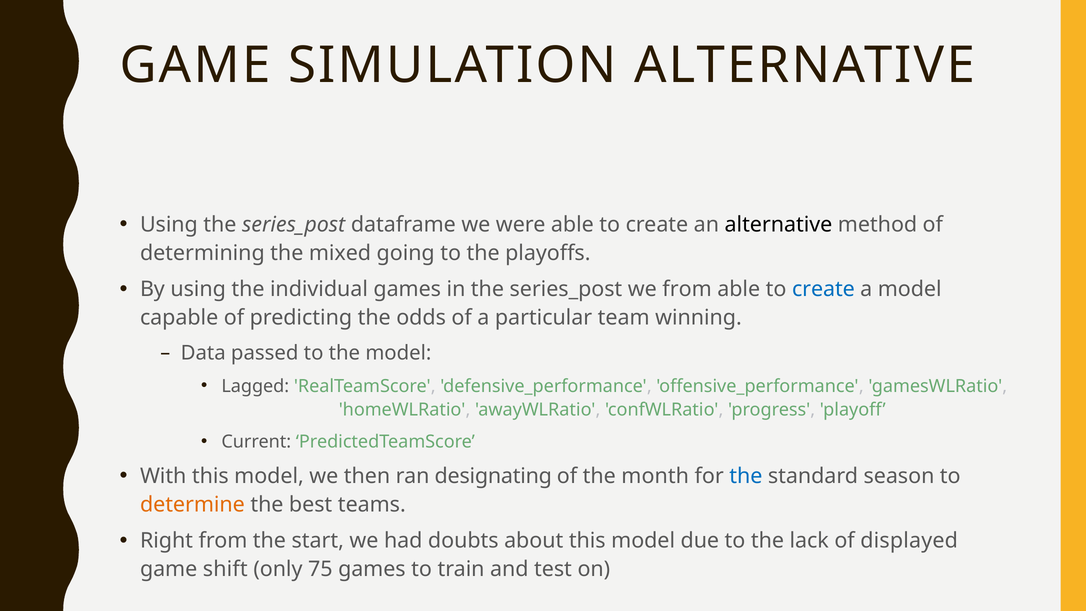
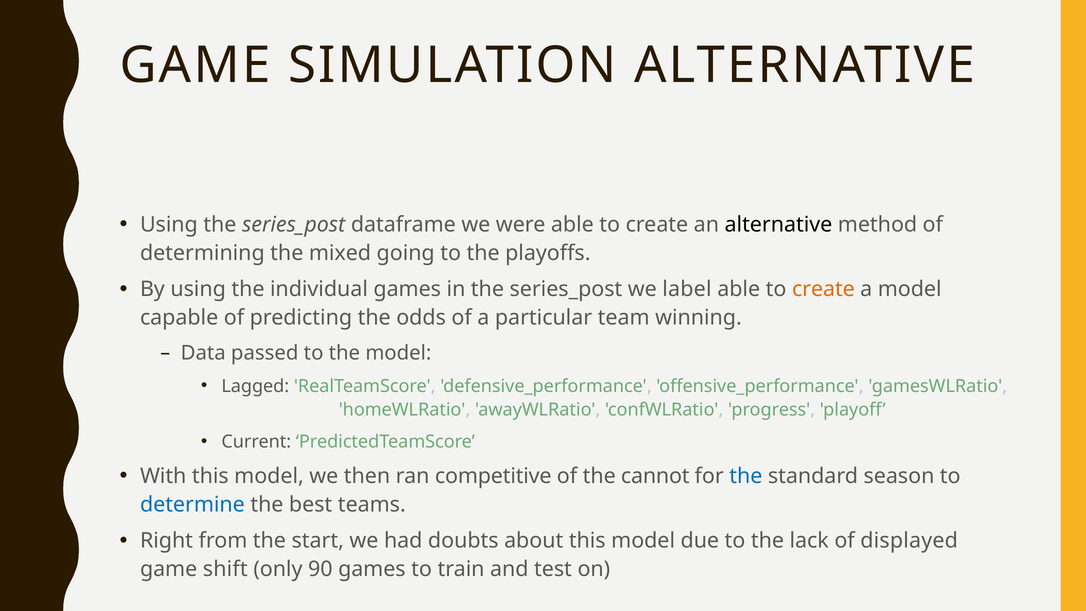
we from: from -> label
create at (823, 289) colour: blue -> orange
designating: designating -> competitive
month: month -> cannot
determine colour: orange -> blue
75: 75 -> 90
